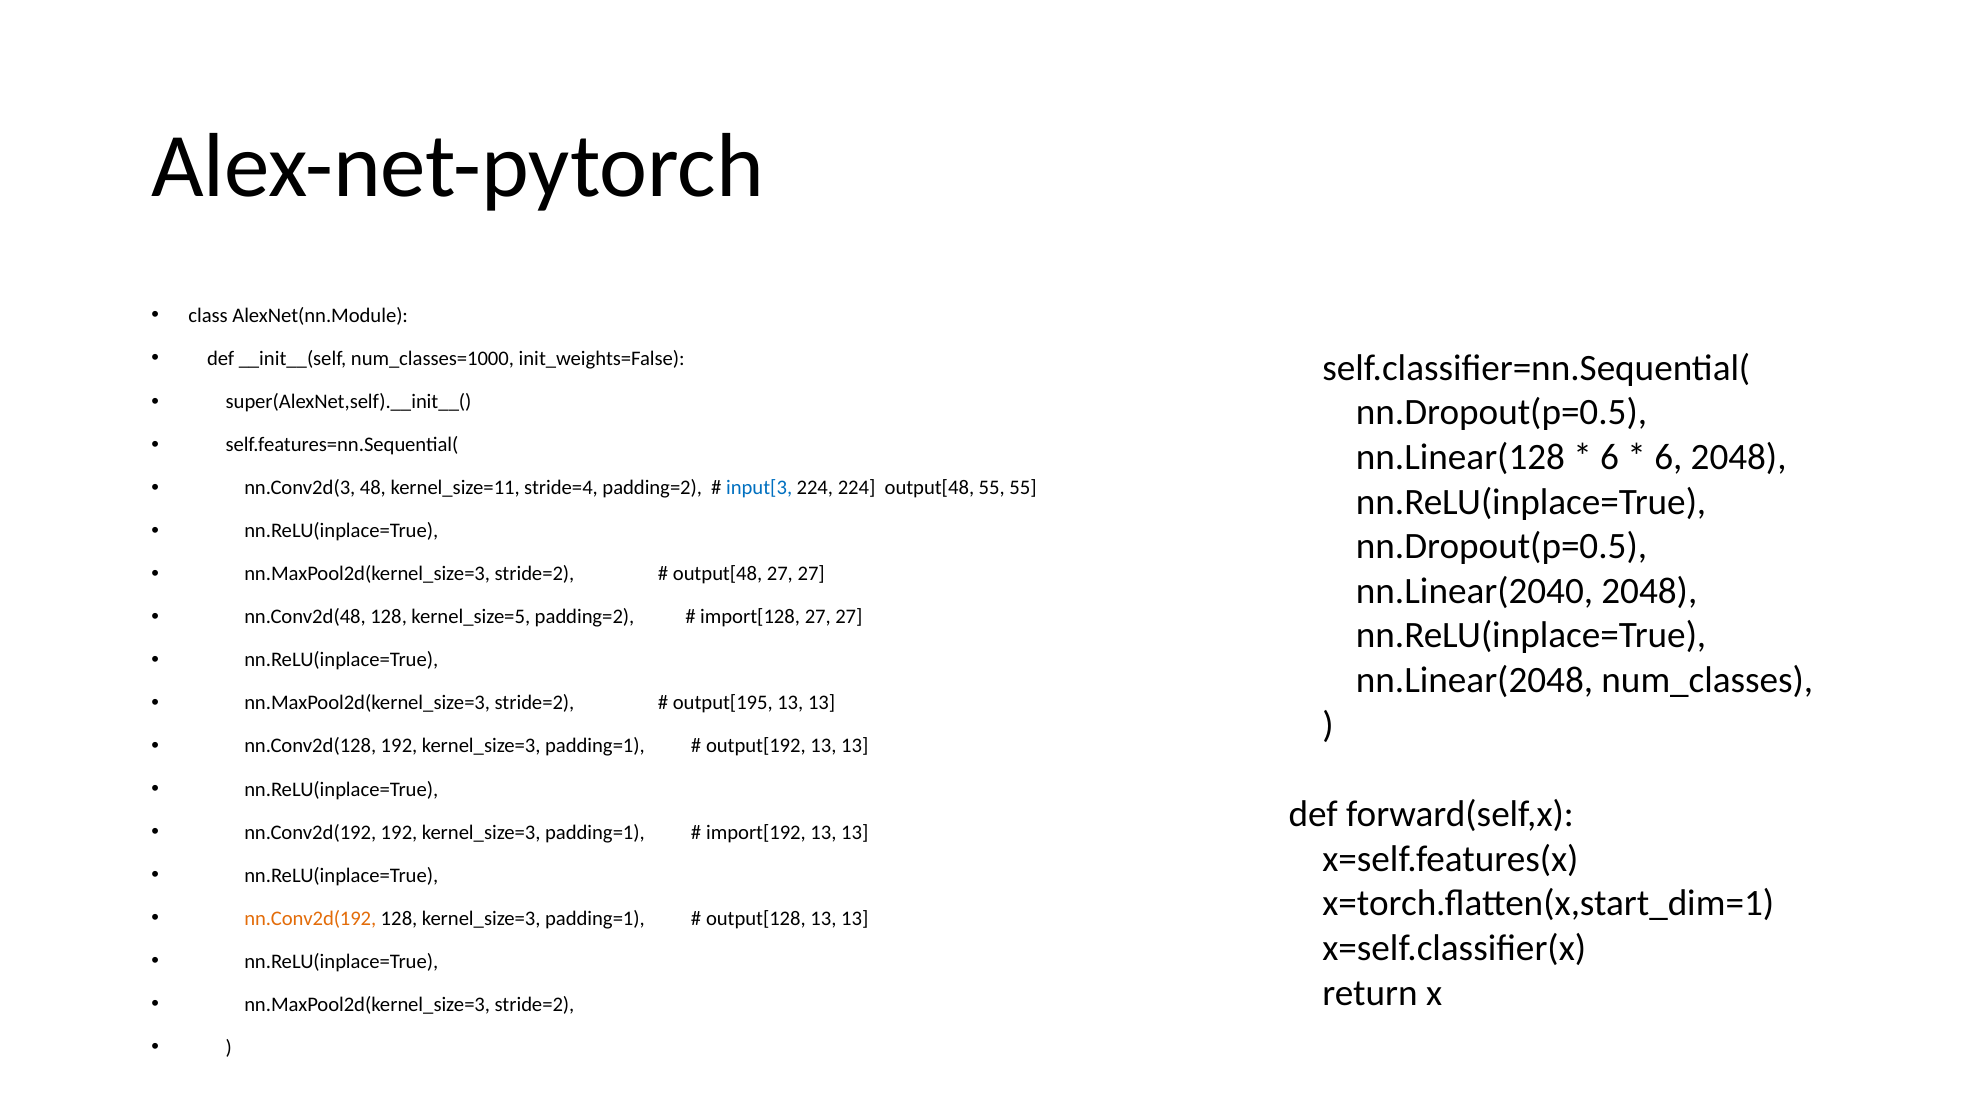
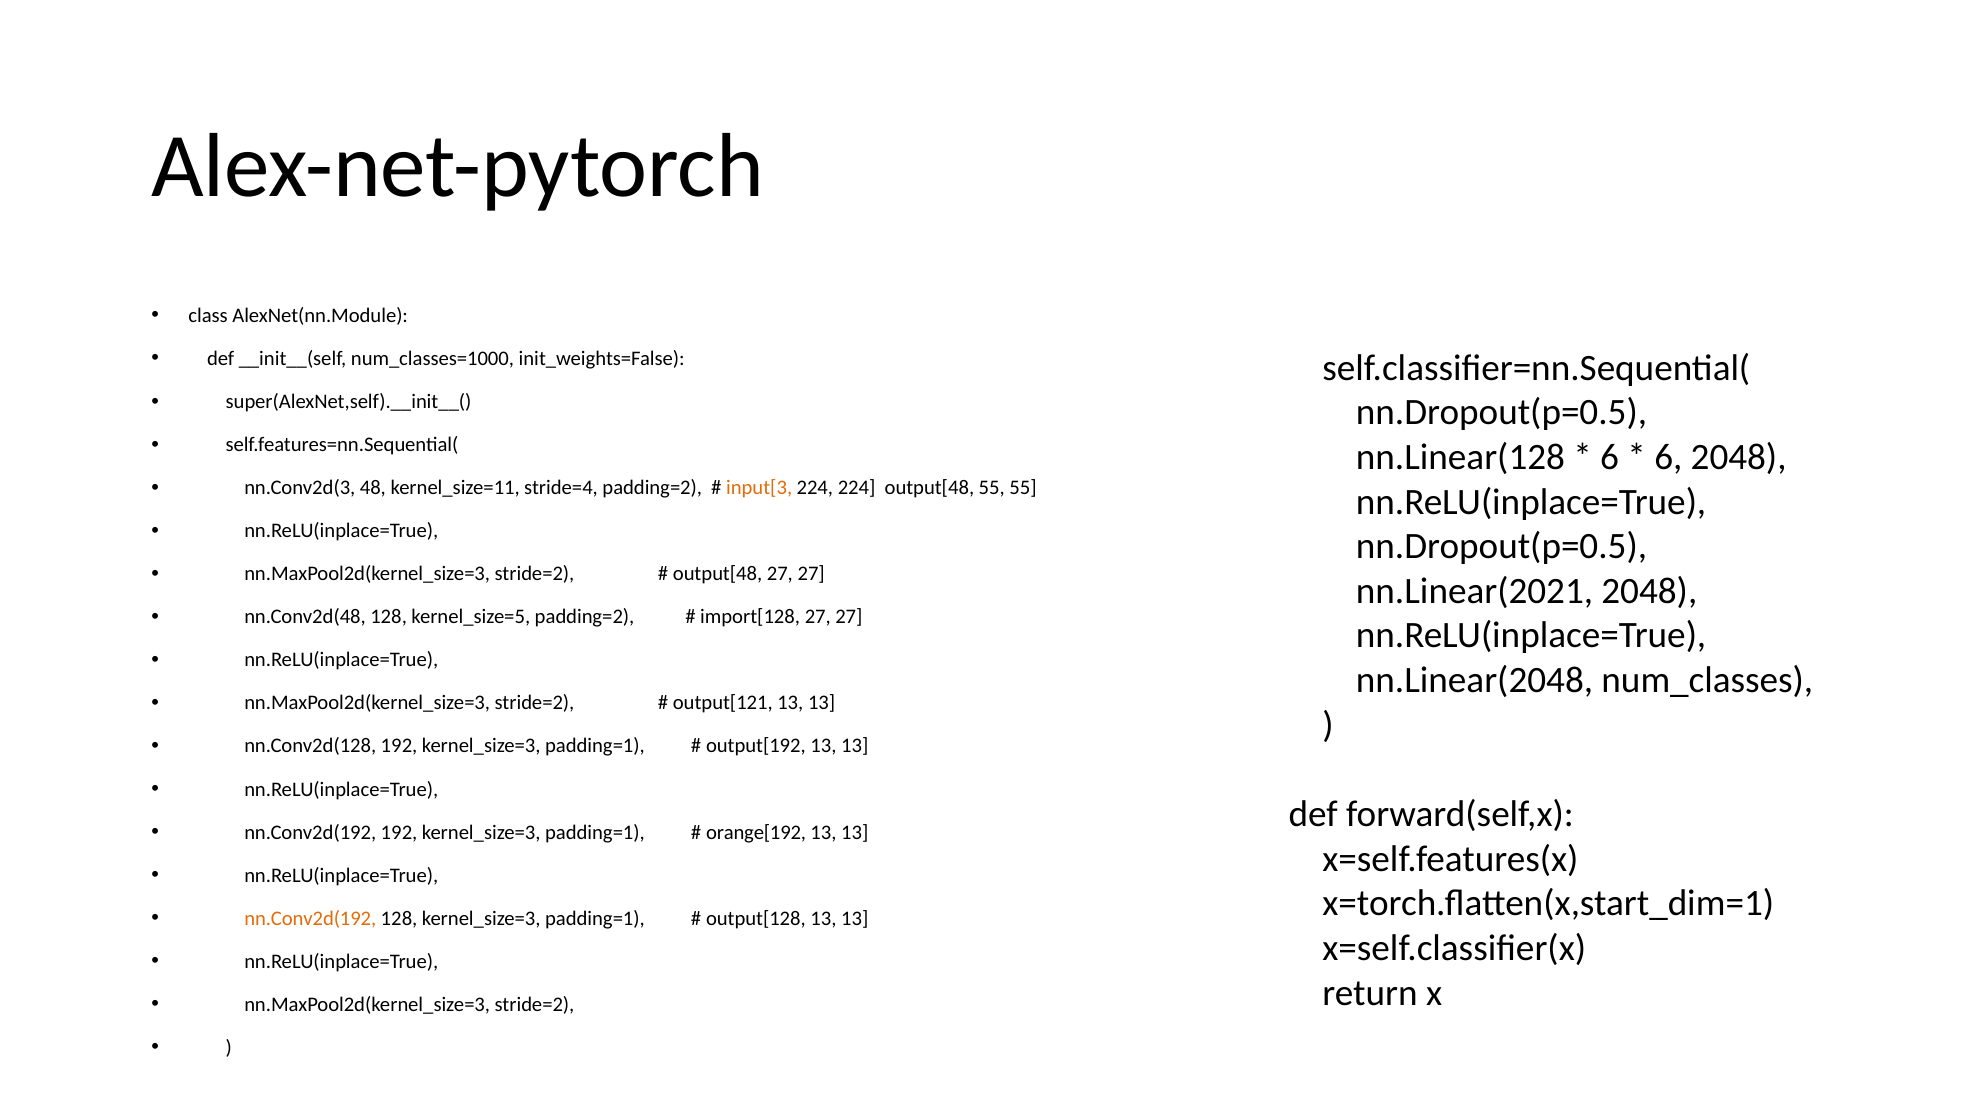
input[3 colour: blue -> orange
nn.Linear(2040: nn.Linear(2040 -> nn.Linear(2021
output[195: output[195 -> output[121
import[192: import[192 -> orange[192
